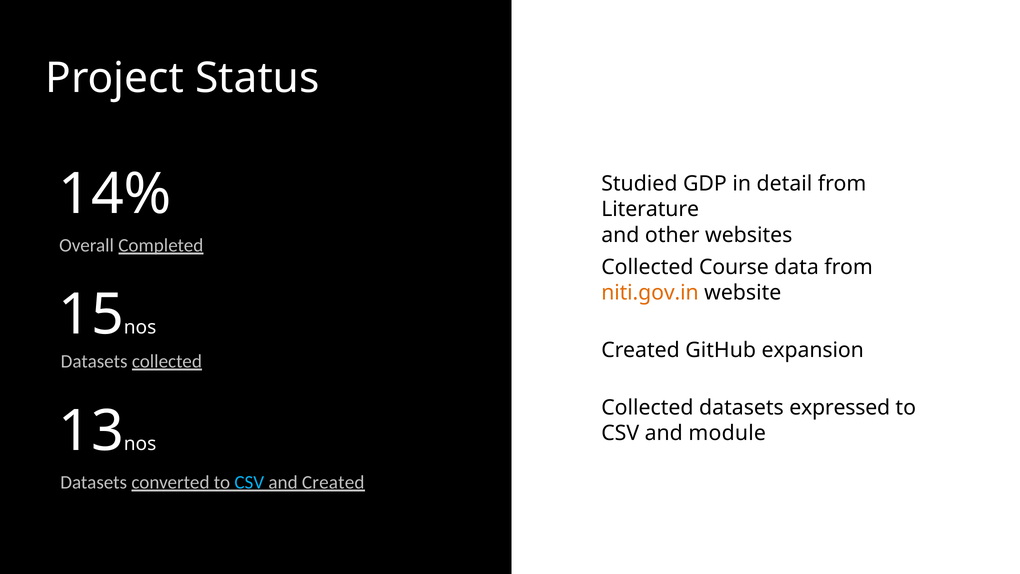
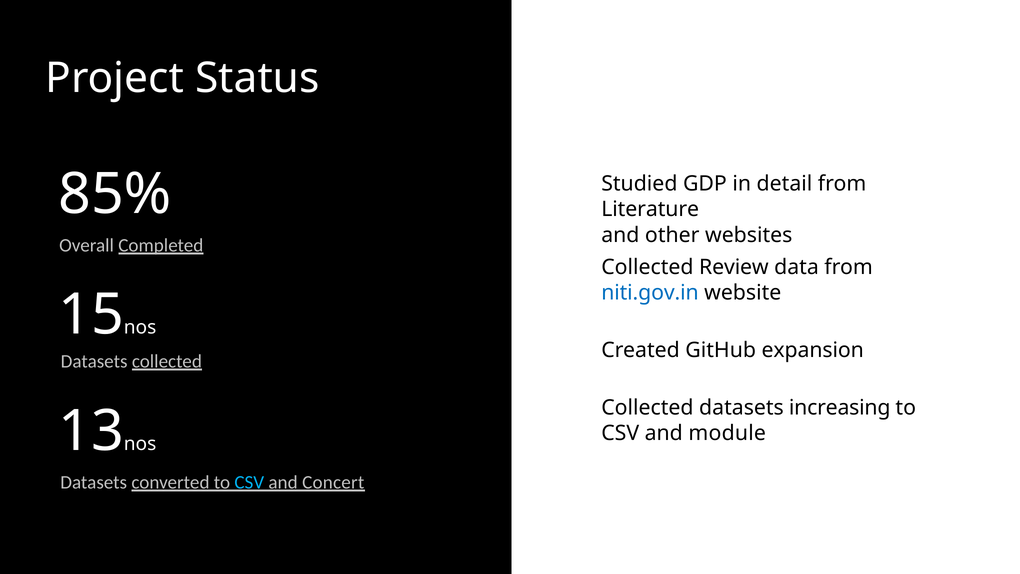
14%: 14% -> 85%
Course: Course -> Review
niti.gov.in colour: orange -> blue
expressed: expressed -> increasing
and Created: Created -> Concert
